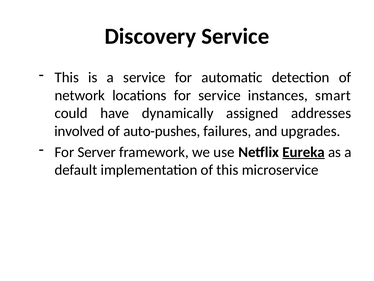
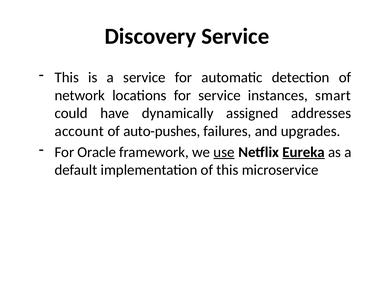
involved: involved -> account
Server: Server -> Oracle
use underline: none -> present
